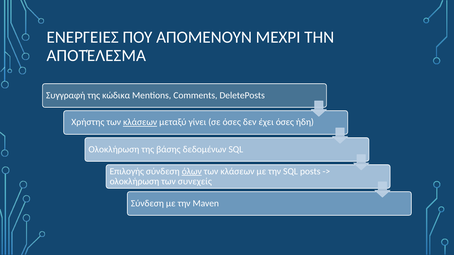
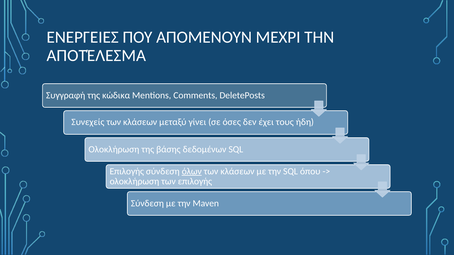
Χρήστης: Χρήστης -> Συνεχείς
κλάσεων at (140, 122) underline: present -> none
έχει όσες: όσες -> τους
posts: posts -> όπου
των συνεχείς: συνεχείς -> επιλογής
